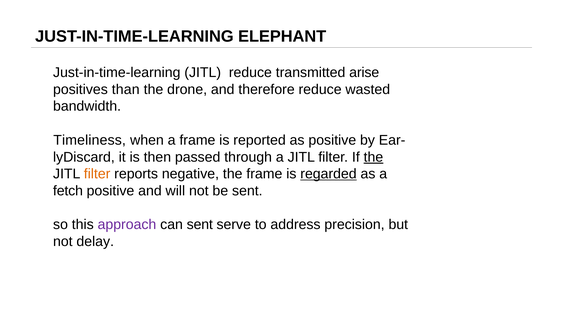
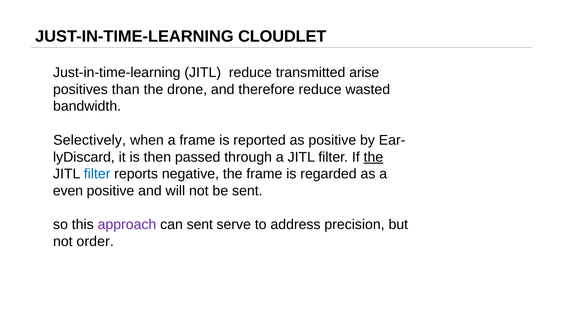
ELEPHANT: ELEPHANT -> CLOUDLET
Timeliness: Timeliness -> Selectively
filter at (97, 174) colour: orange -> blue
regarded underline: present -> none
fetch: fetch -> even
delay: delay -> order
